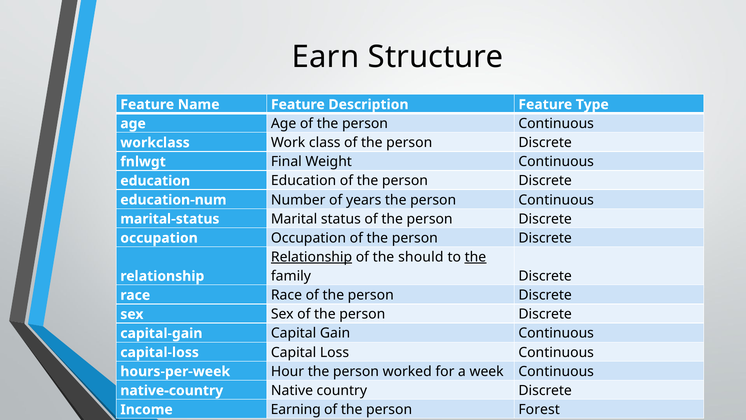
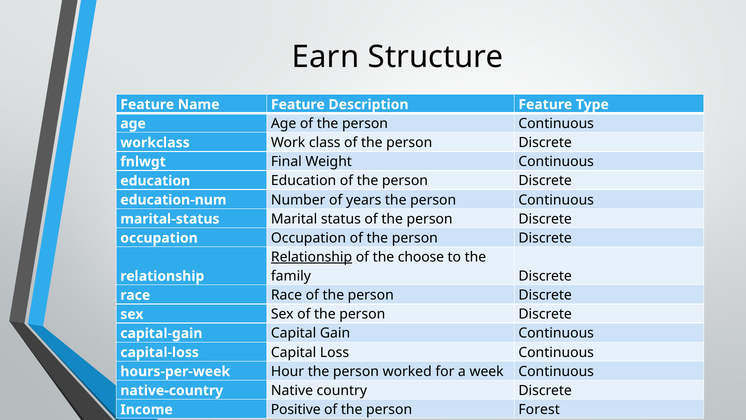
should: should -> choose
the at (475, 257) underline: present -> none
Earning: Earning -> Positive
